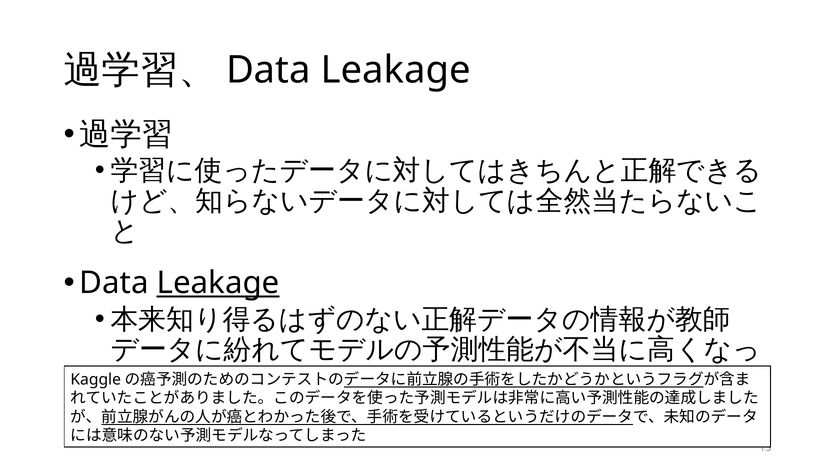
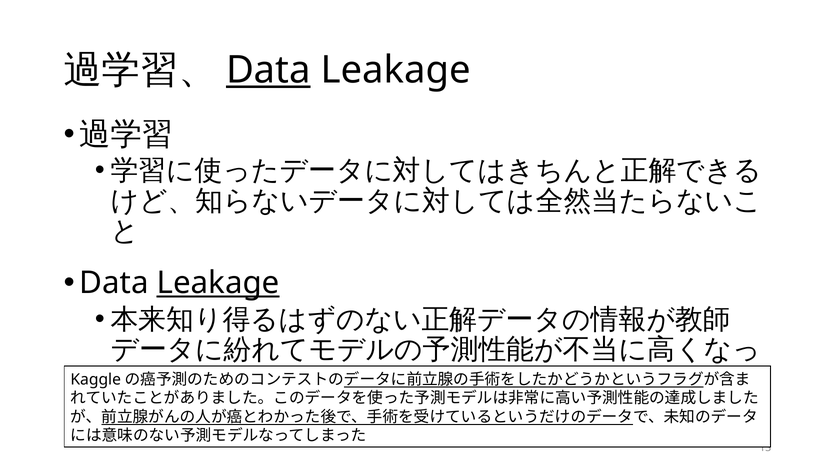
Data at (268, 70) underline: none -> present
